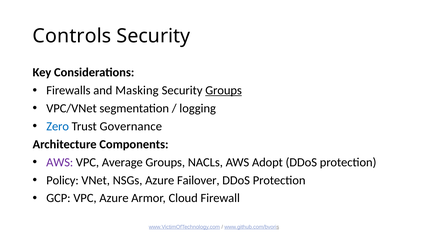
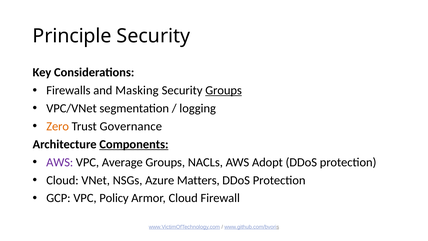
Controls: Controls -> Principle
Zero colour: blue -> orange
Components underline: none -> present
Policy at (62, 180): Policy -> Cloud
Failover: Failover -> Matters
VPC Azure: Azure -> Policy
